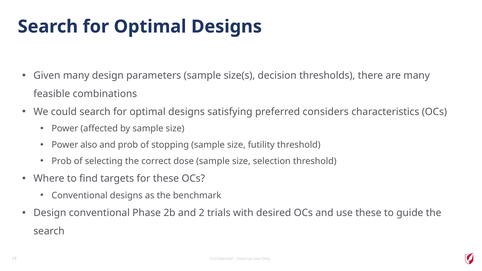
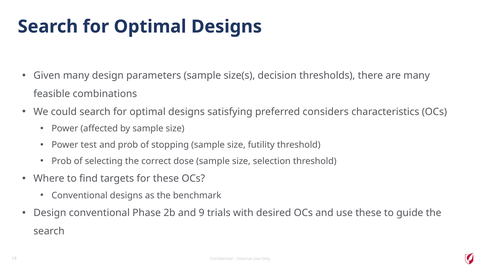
also: also -> test
2: 2 -> 9
